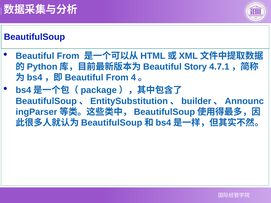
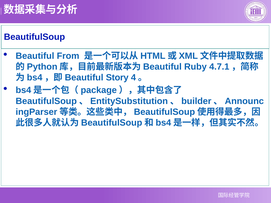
Story: Story -> Ruby
From at (117, 78): From -> Story
